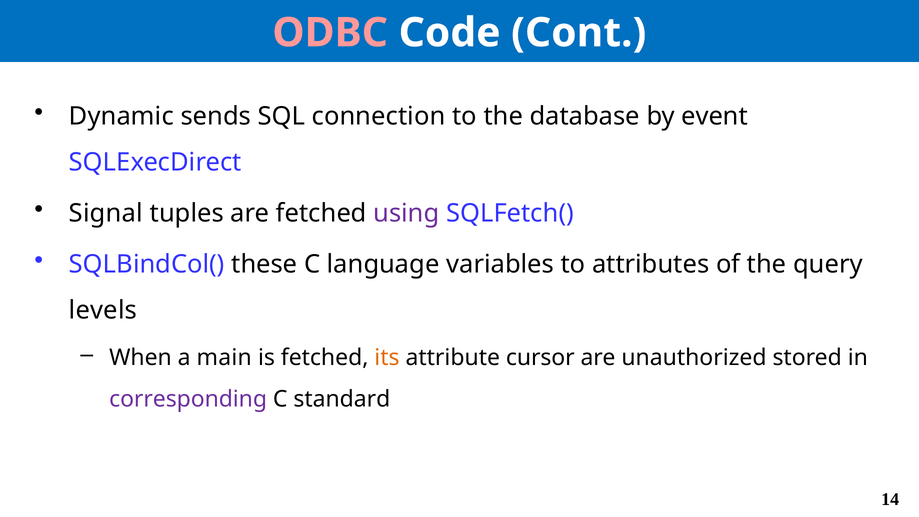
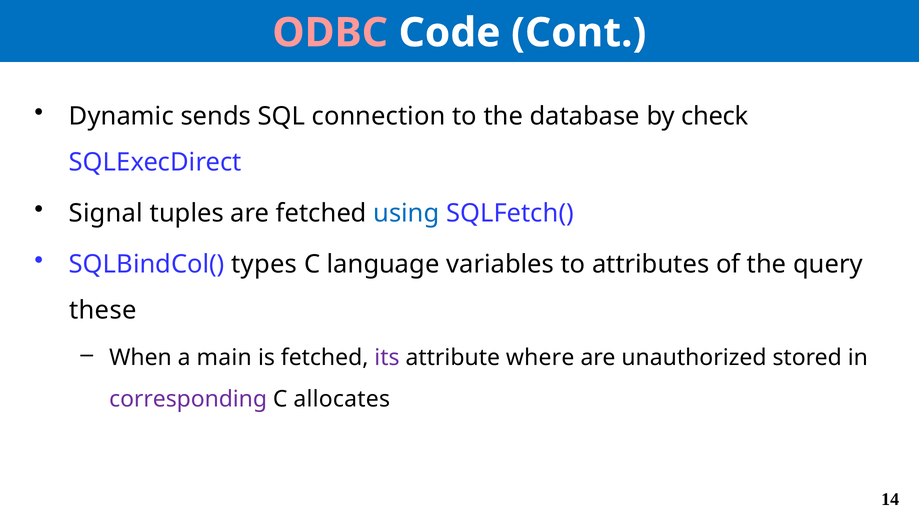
event: event -> check
using colour: purple -> blue
these: these -> types
levels: levels -> these
its colour: orange -> purple
cursor: cursor -> where
standard: standard -> allocates
